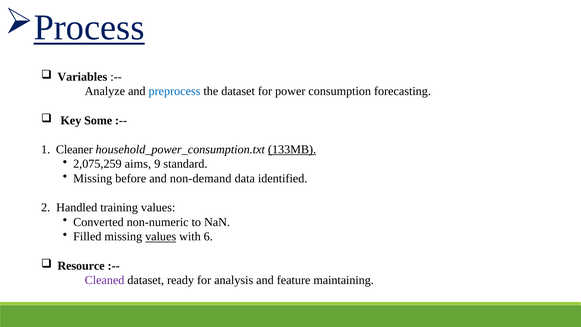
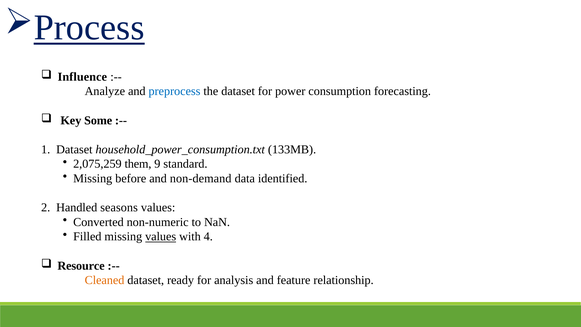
Variables: Variables -> Influence
Cleaner at (74, 149): Cleaner -> Dataset
133MB underline: present -> none
aims: aims -> them
training: training -> seasons
6: 6 -> 4
Cleaned colour: purple -> orange
maintaining: maintaining -> relationship
